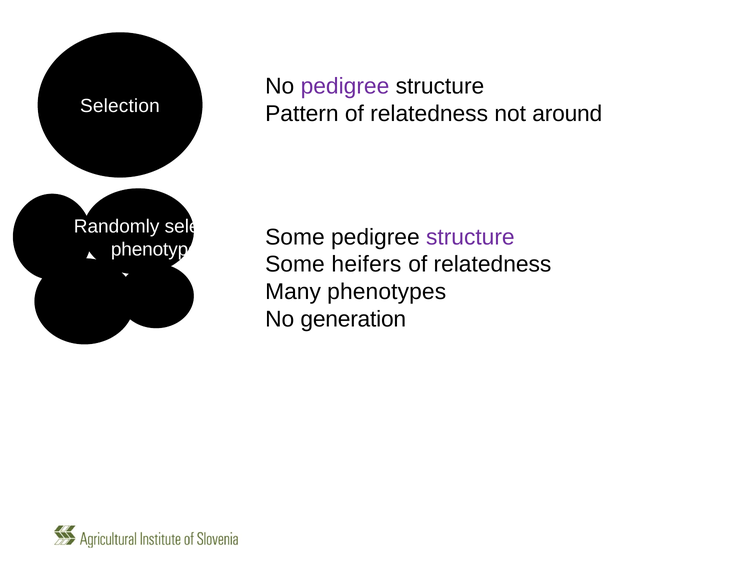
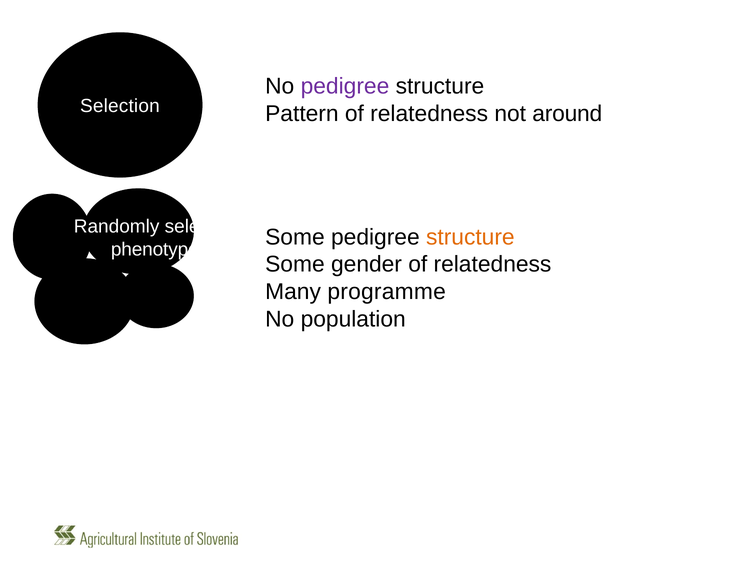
structure at (470, 237) colour: purple -> orange
heifers: heifers -> gender
phenotypes: phenotypes -> programme
generation: generation -> population
